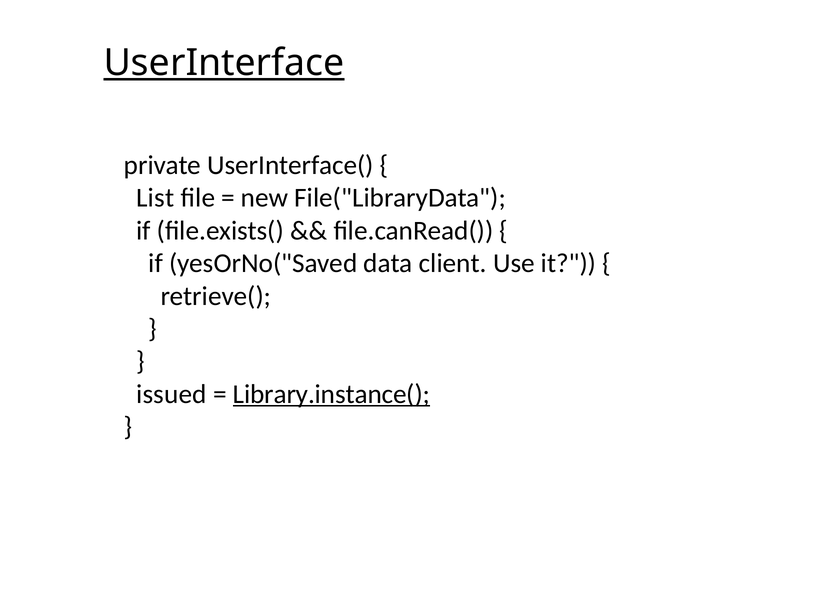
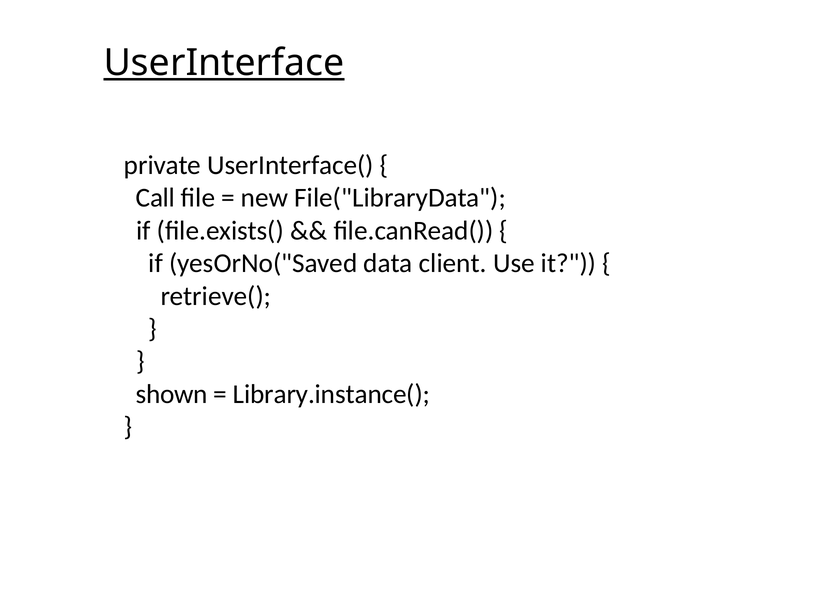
List: List -> Call
issued: issued -> shown
Library.instance( underline: present -> none
